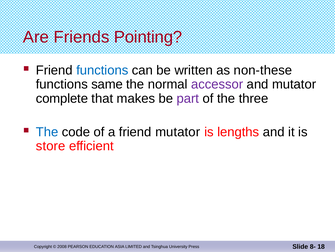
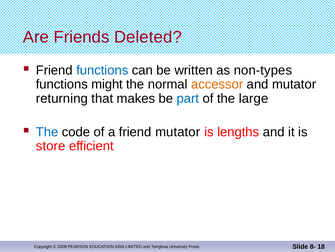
Pointing: Pointing -> Deleted
non-these: non-these -> non-types
same: same -> might
accessor colour: purple -> orange
complete: complete -> returning
part colour: purple -> blue
three: three -> large
